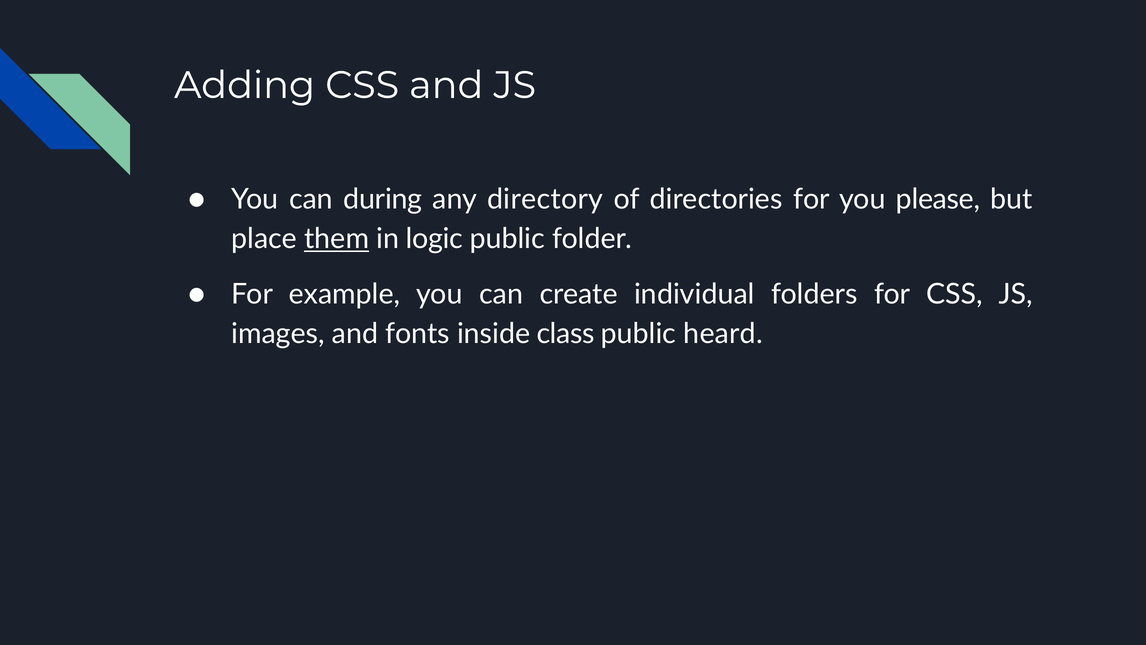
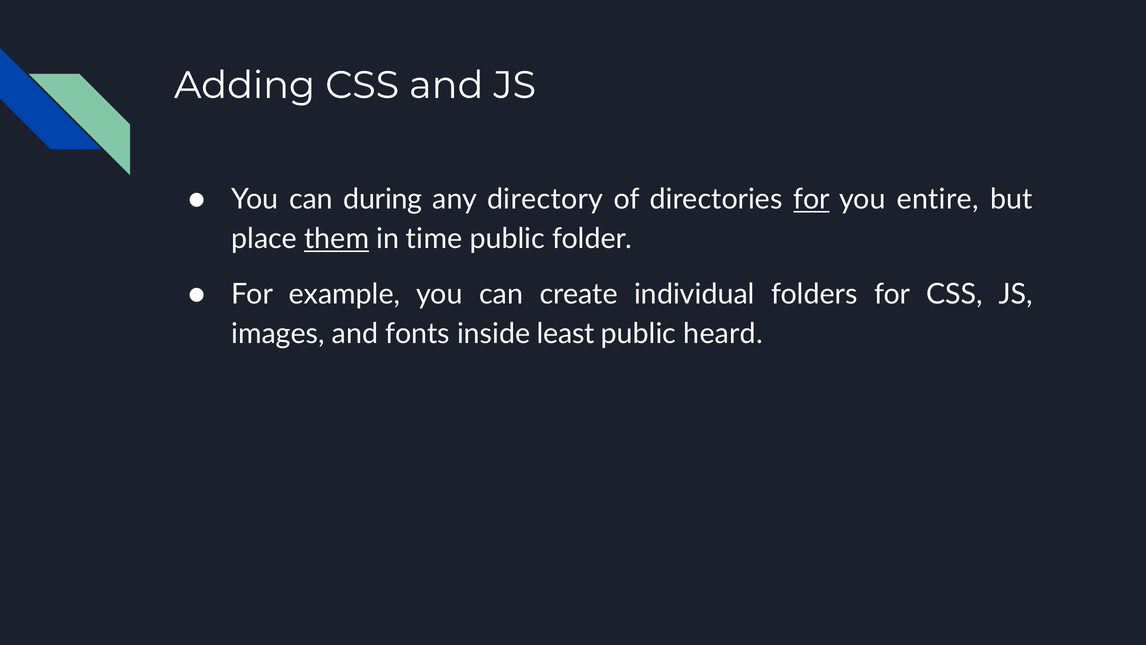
for at (812, 199) underline: none -> present
please: please -> entire
logic: logic -> time
class: class -> least
